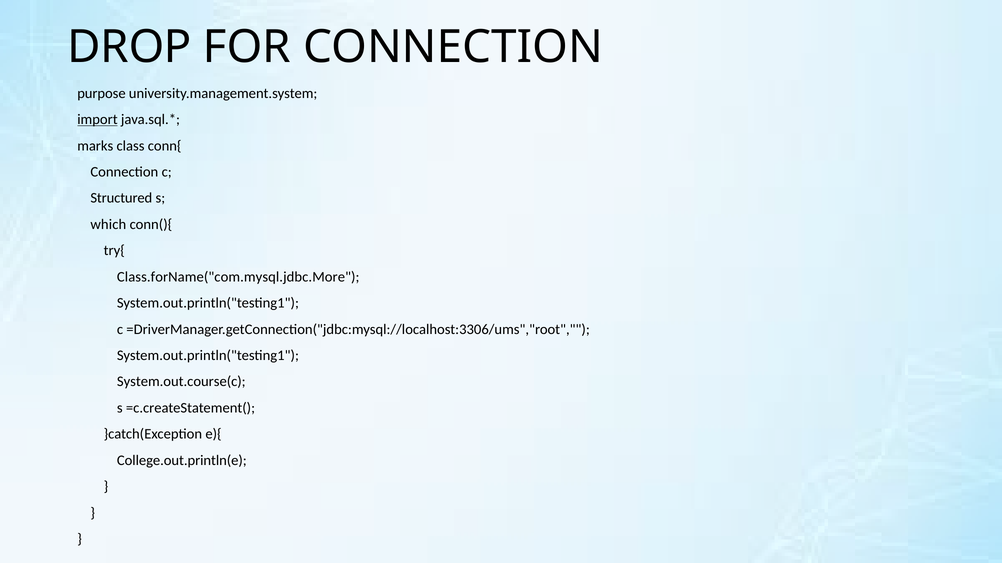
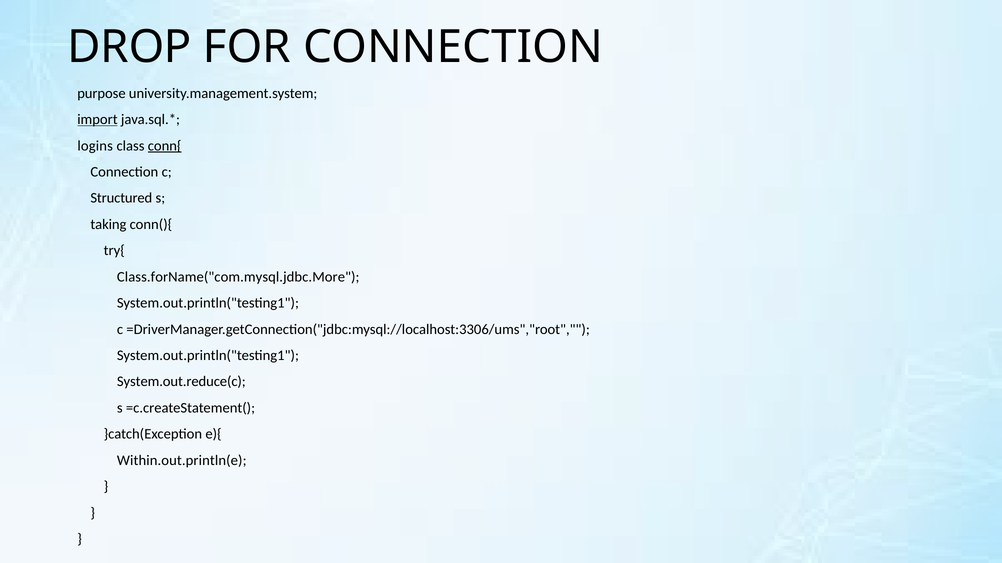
marks: marks -> logins
conn{ underline: none -> present
which: which -> taking
System.out.course(c: System.out.course(c -> System.out.reduce(c
College.out.println(e: College.out.println(e -> Within.out.println(e
